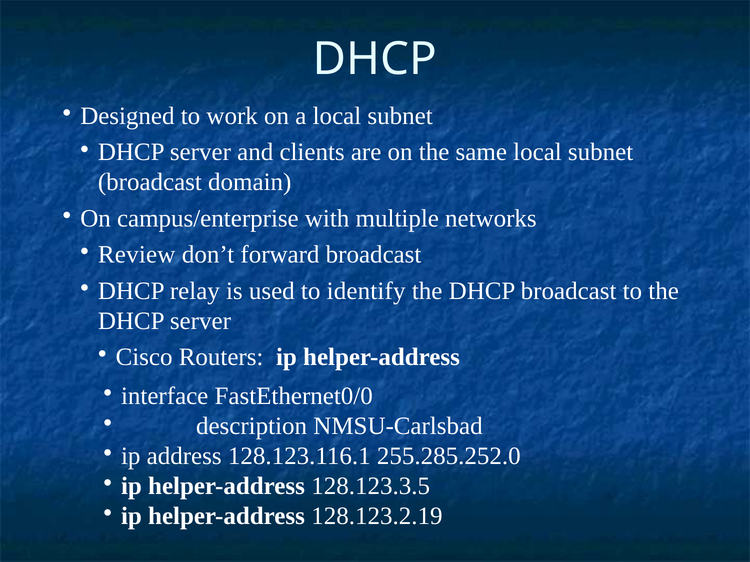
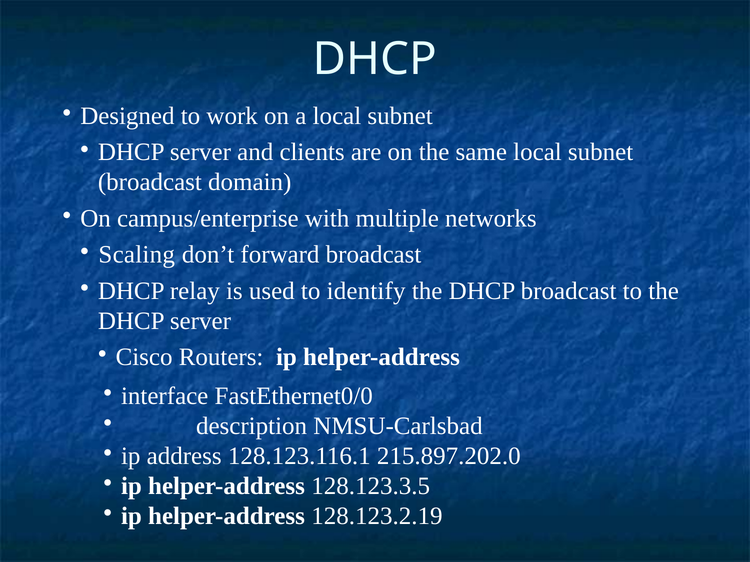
Review: Review -> Scaling
255.285.252.0: 255.285.252.0 -> 215.897.202.0
